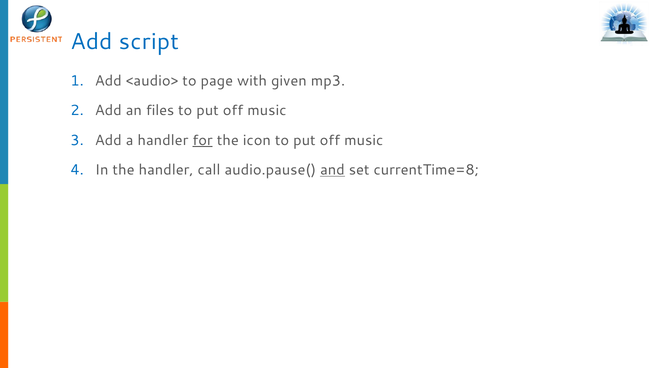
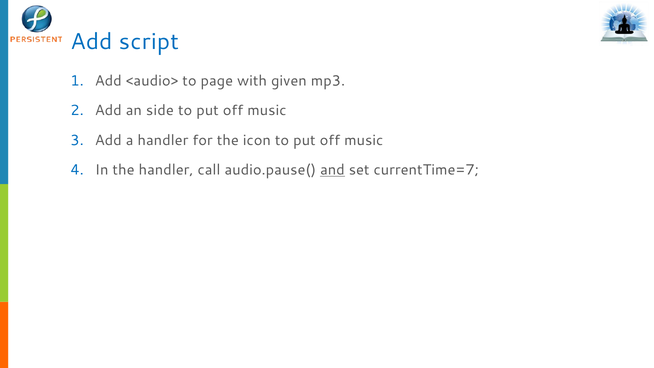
files: files -> side
for underline: present -> none
currentTime=8: currentTime=8 -> currentTime=7
